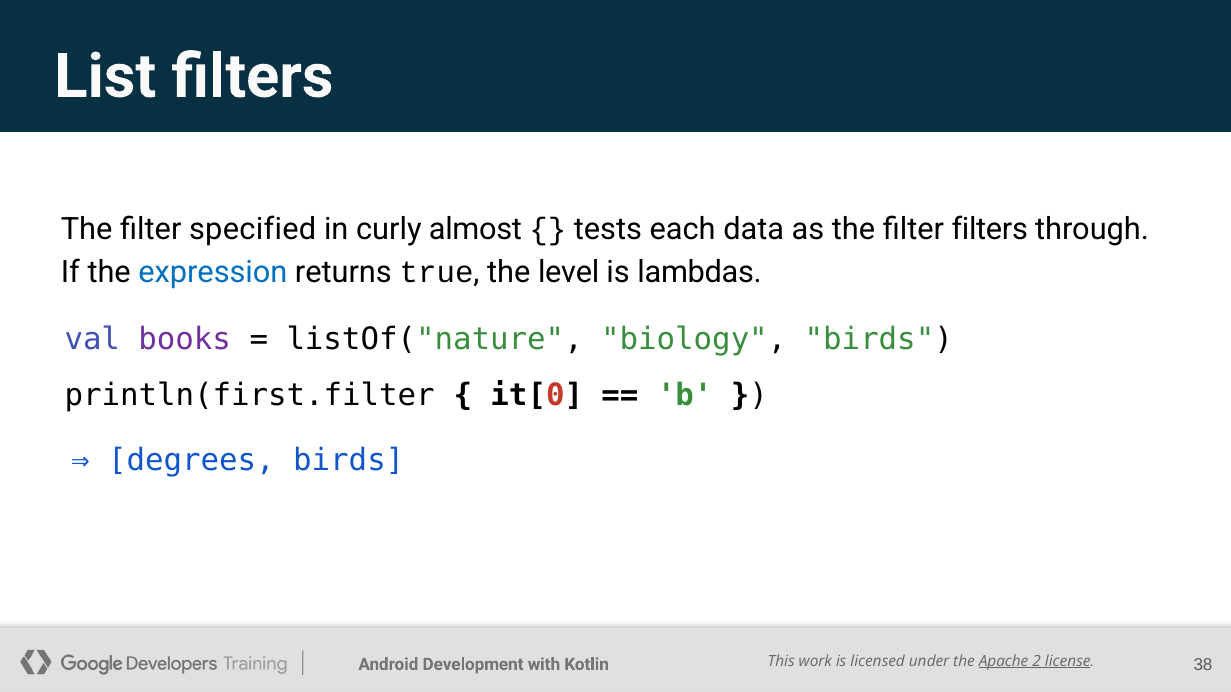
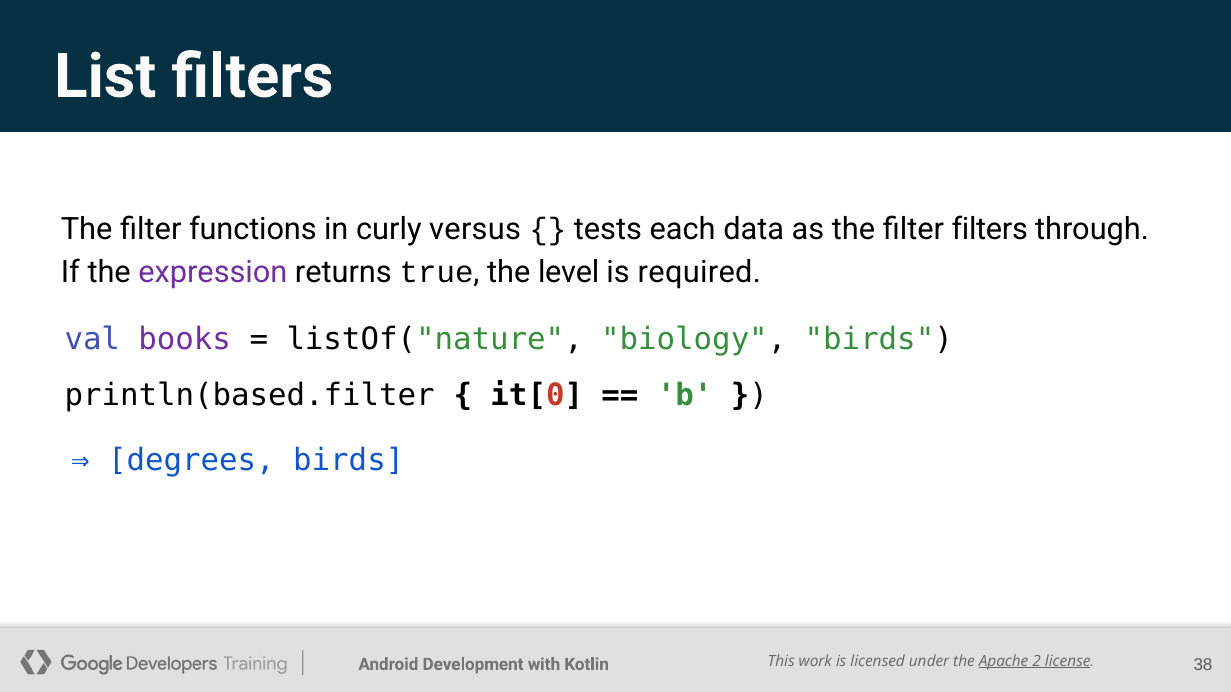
specified: specified -> functions
almost: almost -> versus
expression colour: blue -> purple
lambdas: lambdas -> required
println(first.filter: println(first.filter -> println(based.filter
